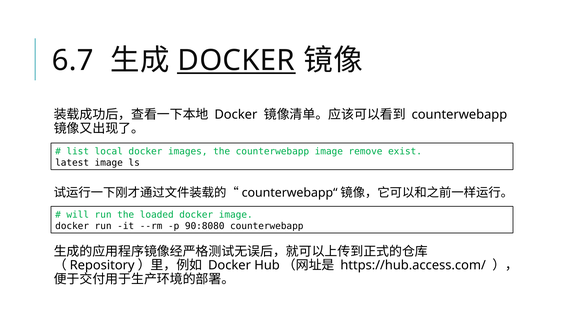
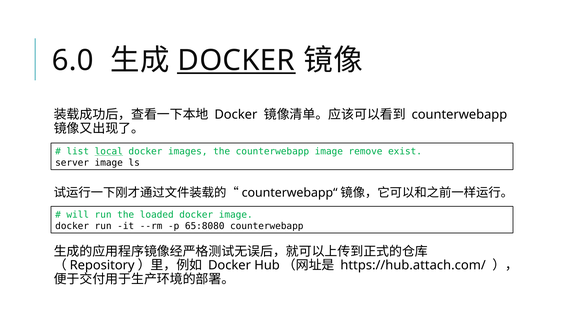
6.7: 6.7 -> 6.0
local underline: none -> present
latest: latest -> server
90:8080: 90:8080 -> 65:8080
https://hub.access.com/: https://hub.access.com/ -> https://hub.attach.com/
